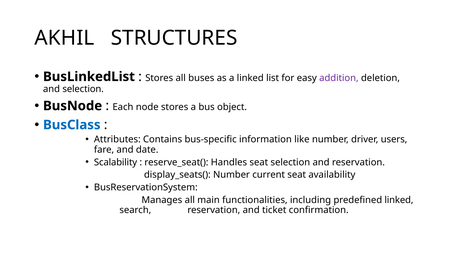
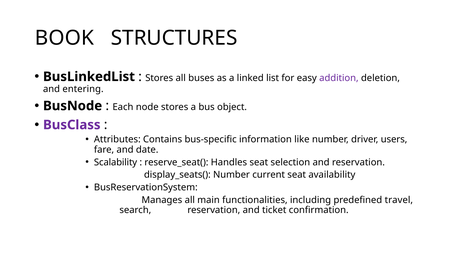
AKHIL: AKHIL -> BOOK
and selection: selection -> entering
BusClass colour: blue -> purple
predefined linked: linked -> travel
